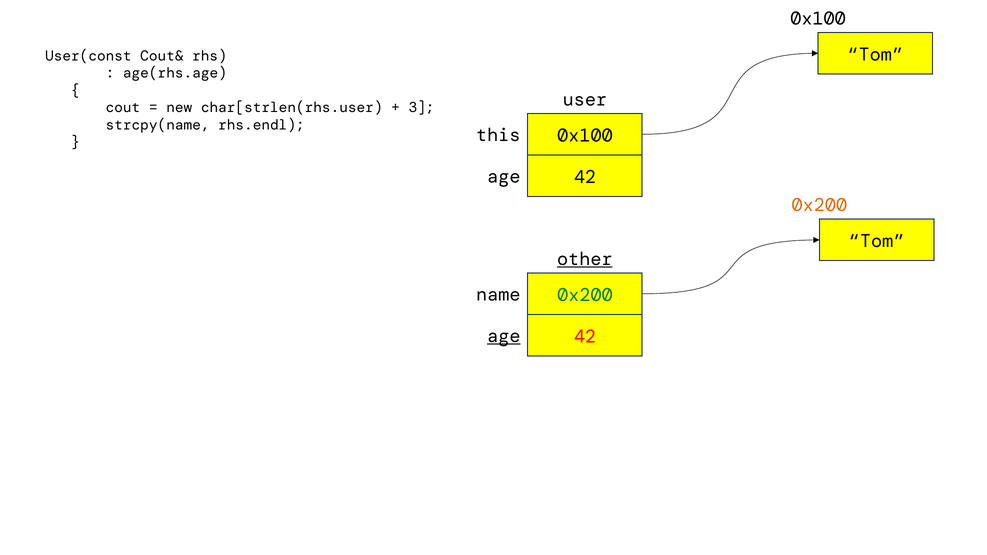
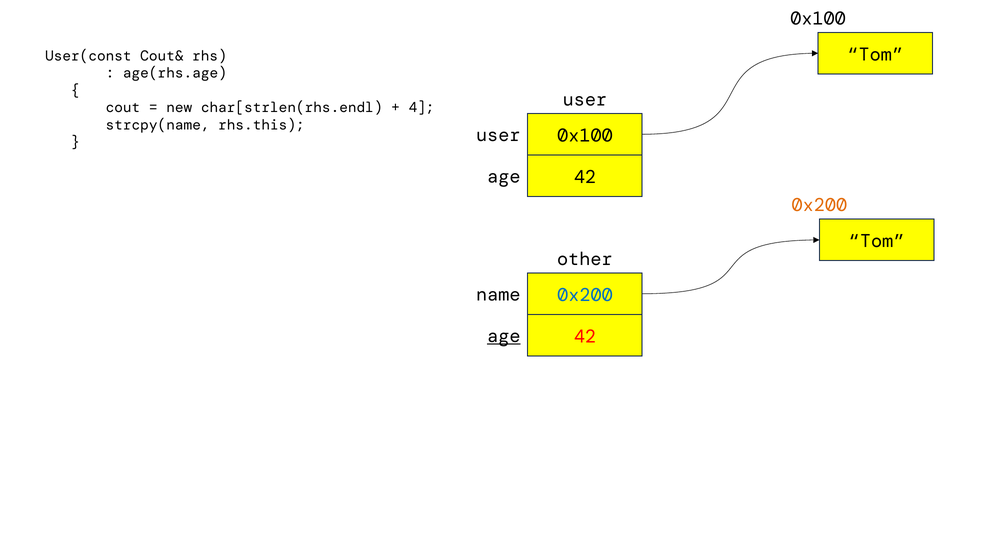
char[strlen(rhs.user: char[strlen(rhs.user -> char[strlen(rhs.endl
3: 3 -> 4
rhs.endl: rhs.endl -> rhs.this
this at (498, 135): this -> user
other underline: present -> none
0x200 at (585, 295) colour: green -> blue
